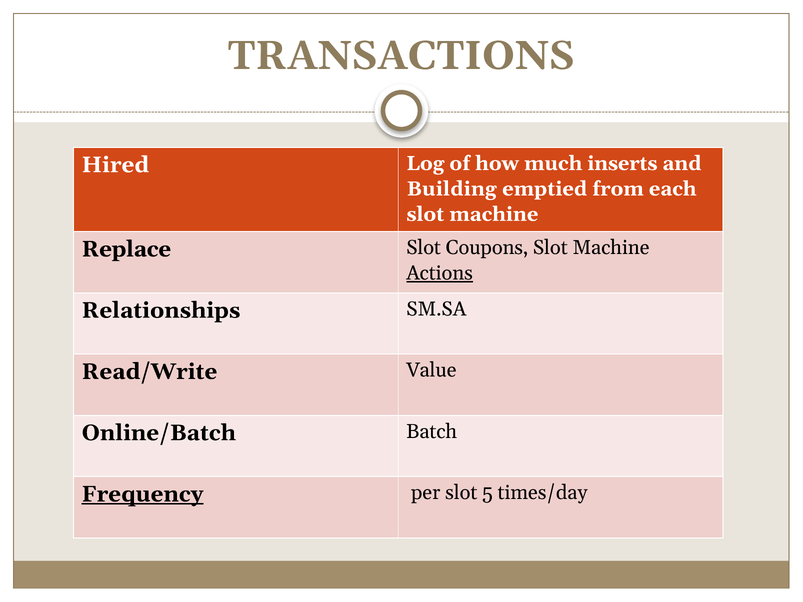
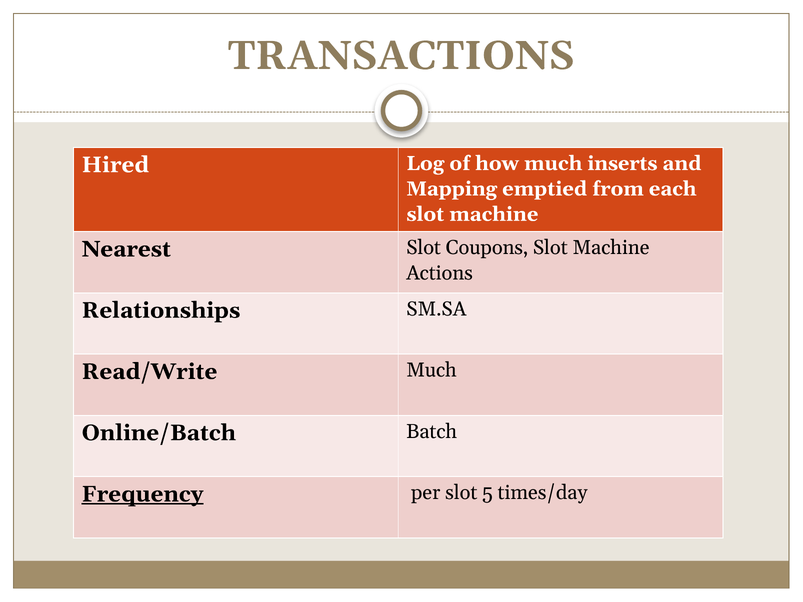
Building: Building -> Mapping
Replace: Replace -> Nearest
Actions underline: present -> none
Read/Write Value: Value -> Much
